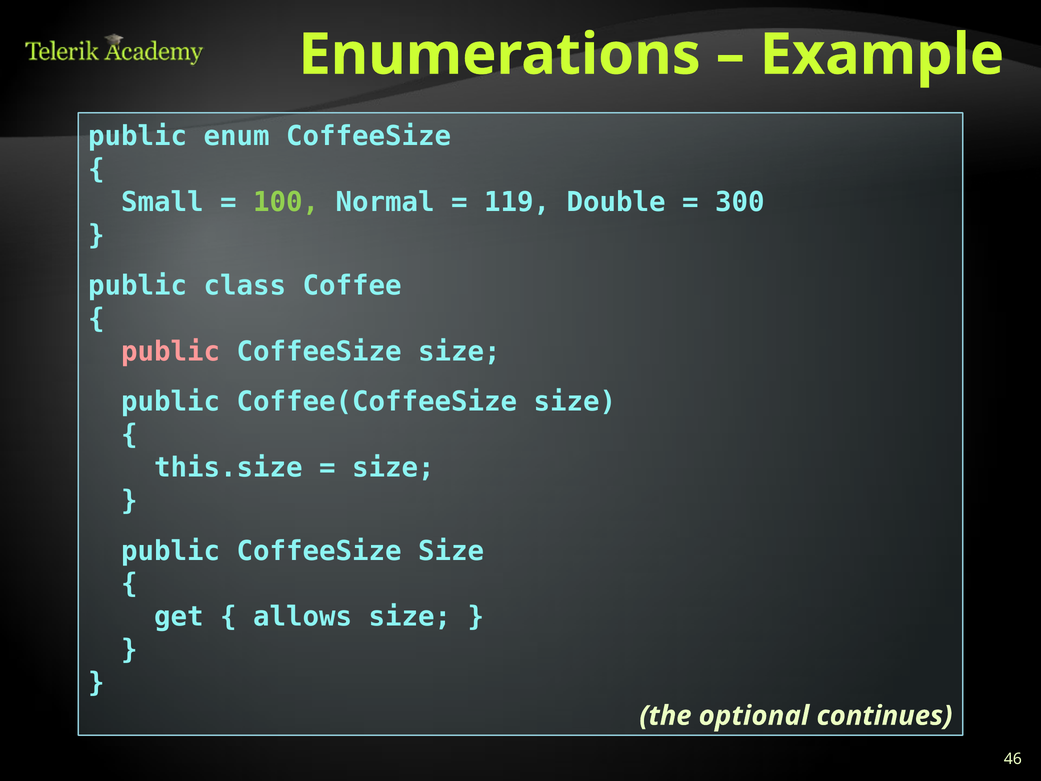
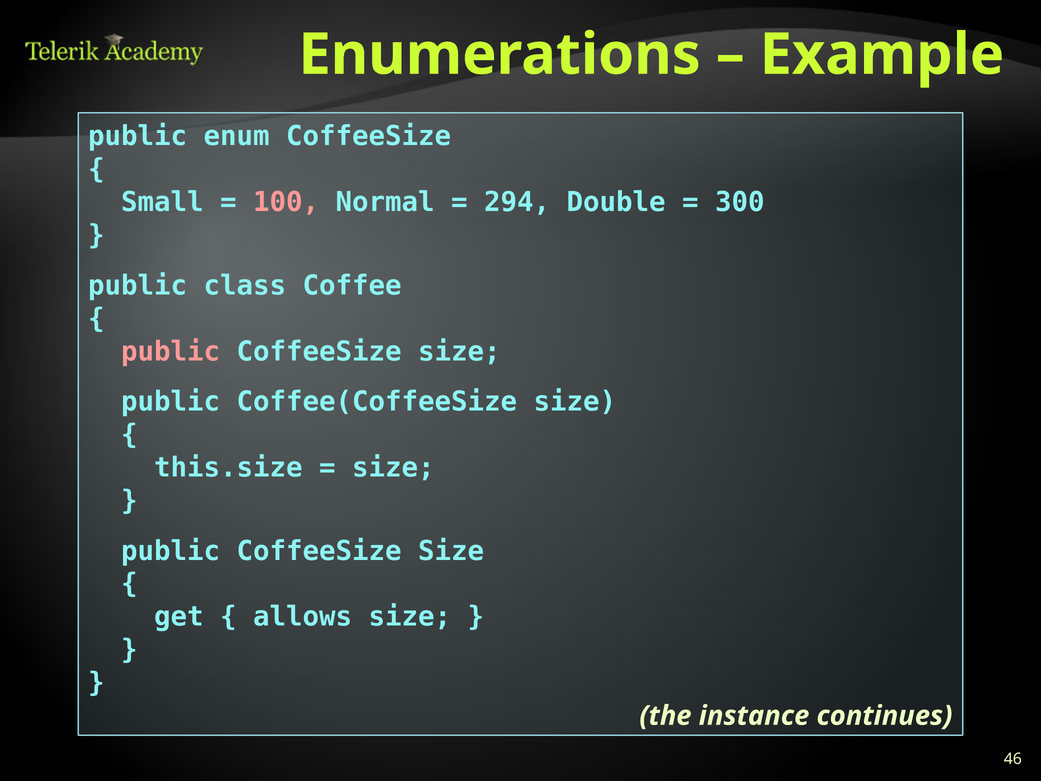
100 colour: light green -> pink
119: 119 -> 294
optional: optional -> instance
